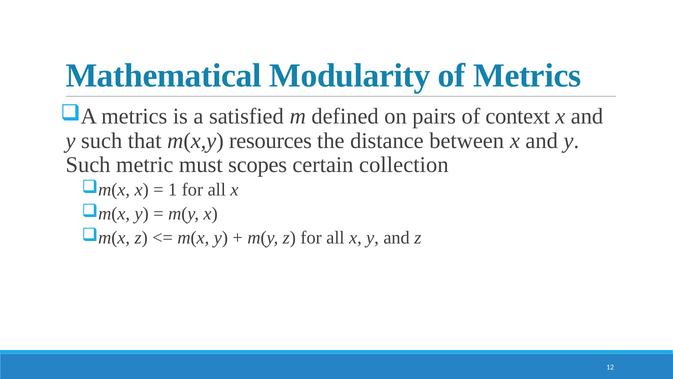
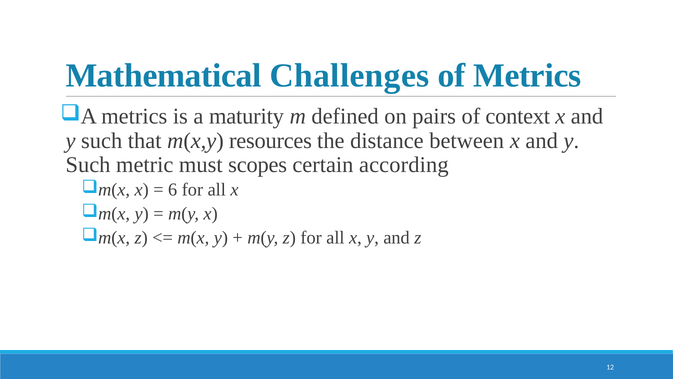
Modularity: Modularity -> Challenges
satisfied: satisfied -> maturity
collection: collection -> according
1: 1 -> 6
